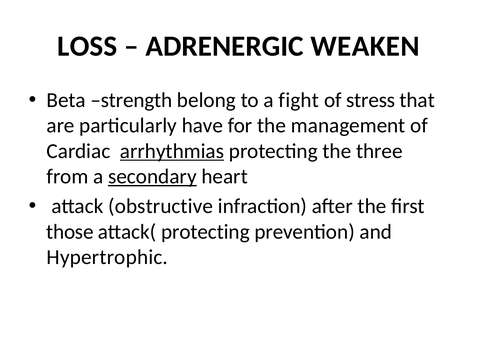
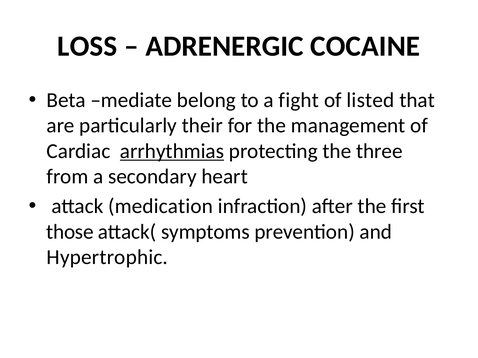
WEAKEN: WEAKEN -> COCAINE
strength: strength -> mediate
stress: stress -> listed
have: have -> their
secondary underline: present -> none
obstructive: obstructive -> medication
attack( protecting: protecting -> symptoms
